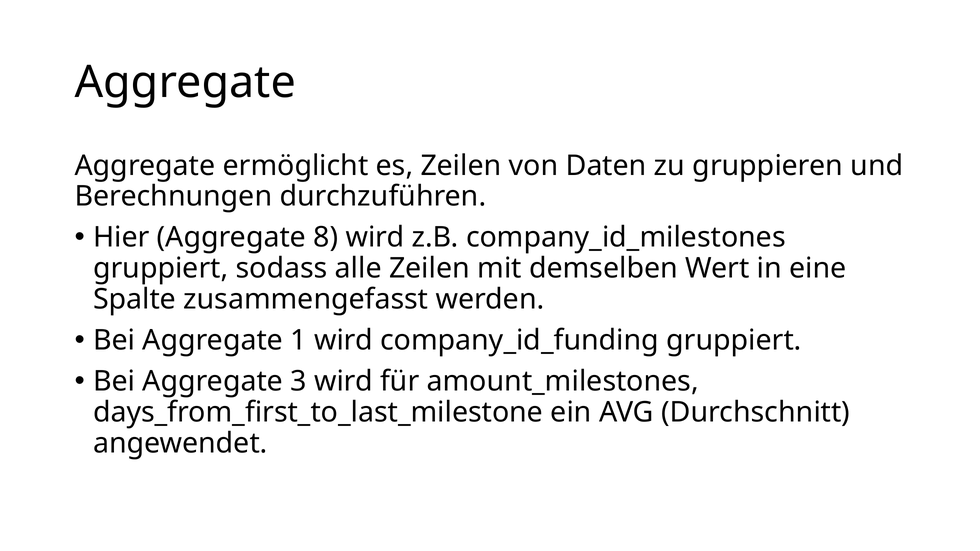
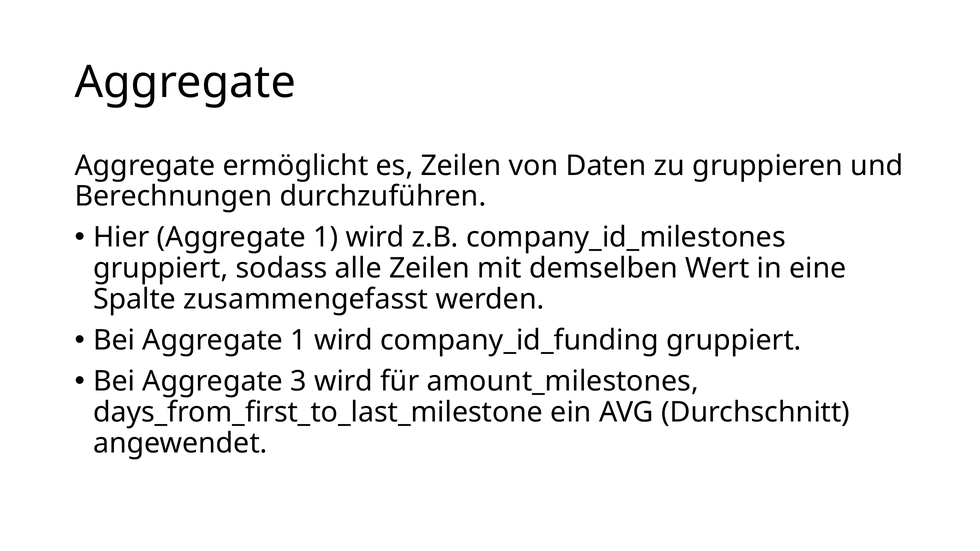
Hier Aggregate 8: 8 -> 1
